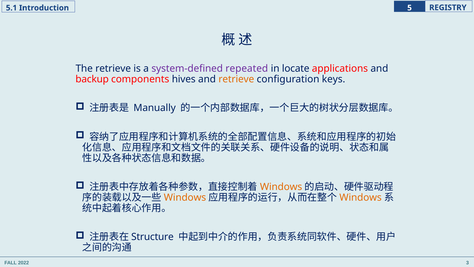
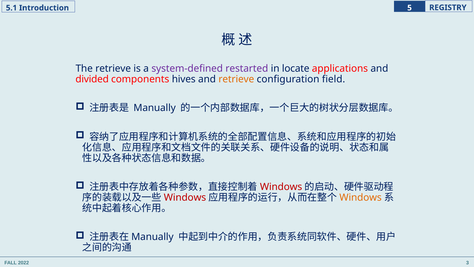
repeated: repeated -> restarted
backup: backup -> divided
keys: keys -> field
Windows at (281, 187) colour: orange -> red
Windows at (185, 197) colour: orange -> red
Structure at (152, 237): Structure -> Manually
